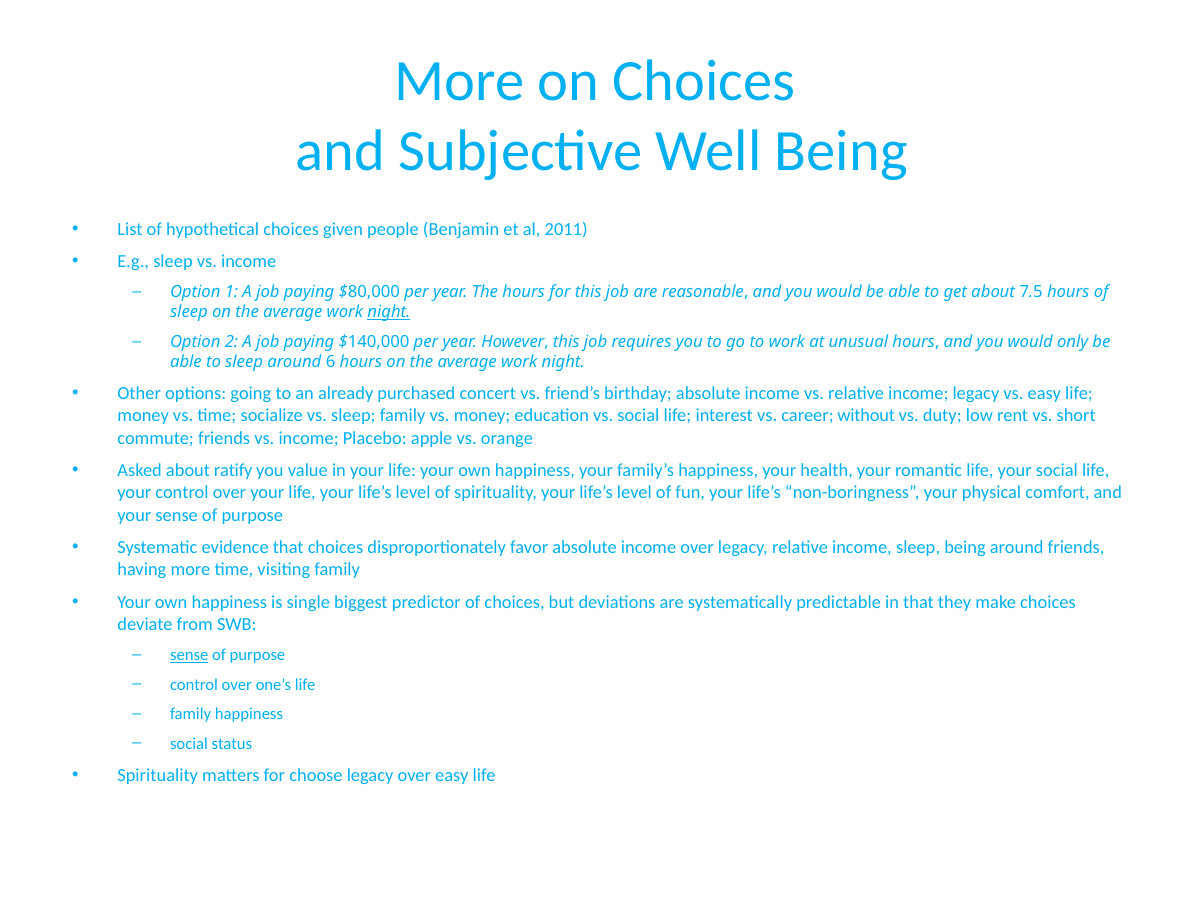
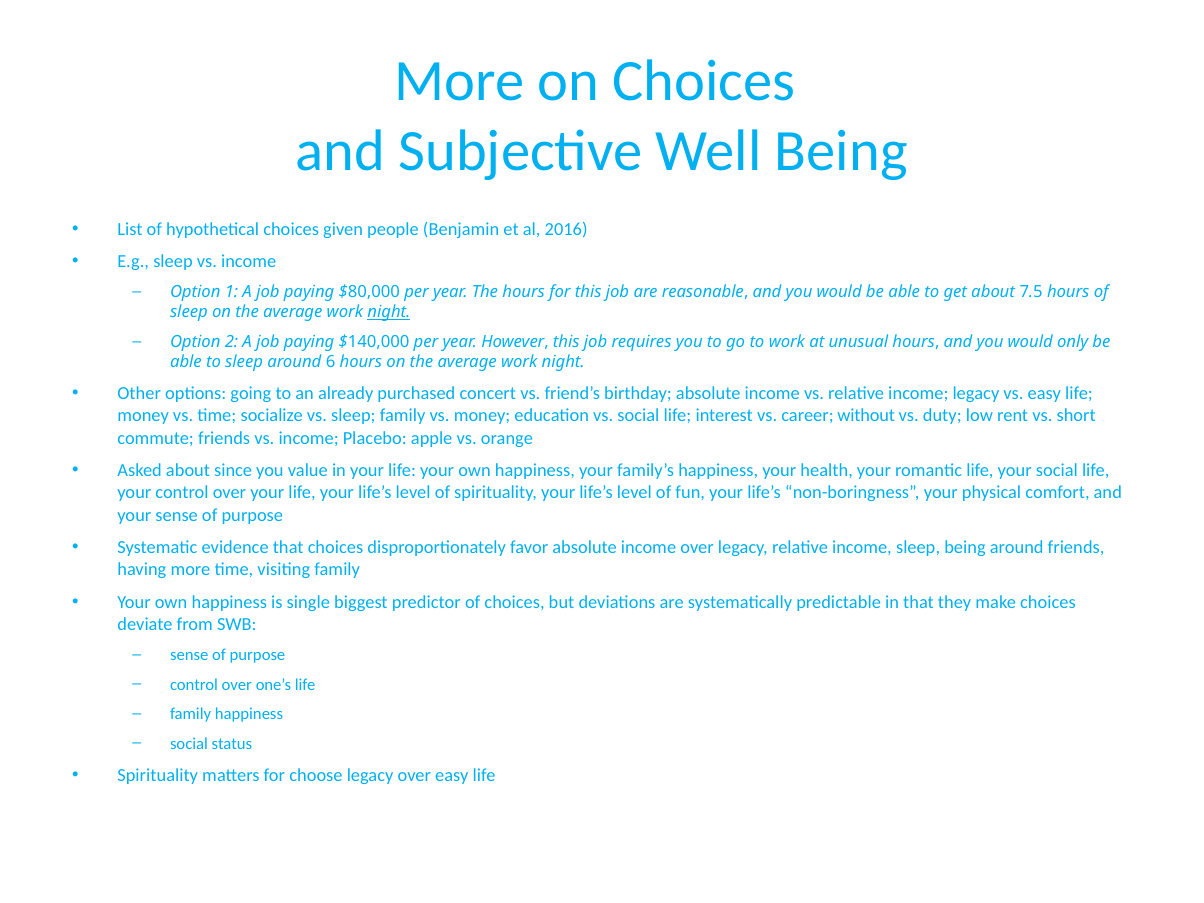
2011: 2011 -> 2016
ratify: ratify -> since
sense at (189, 655) underline: present -> none
